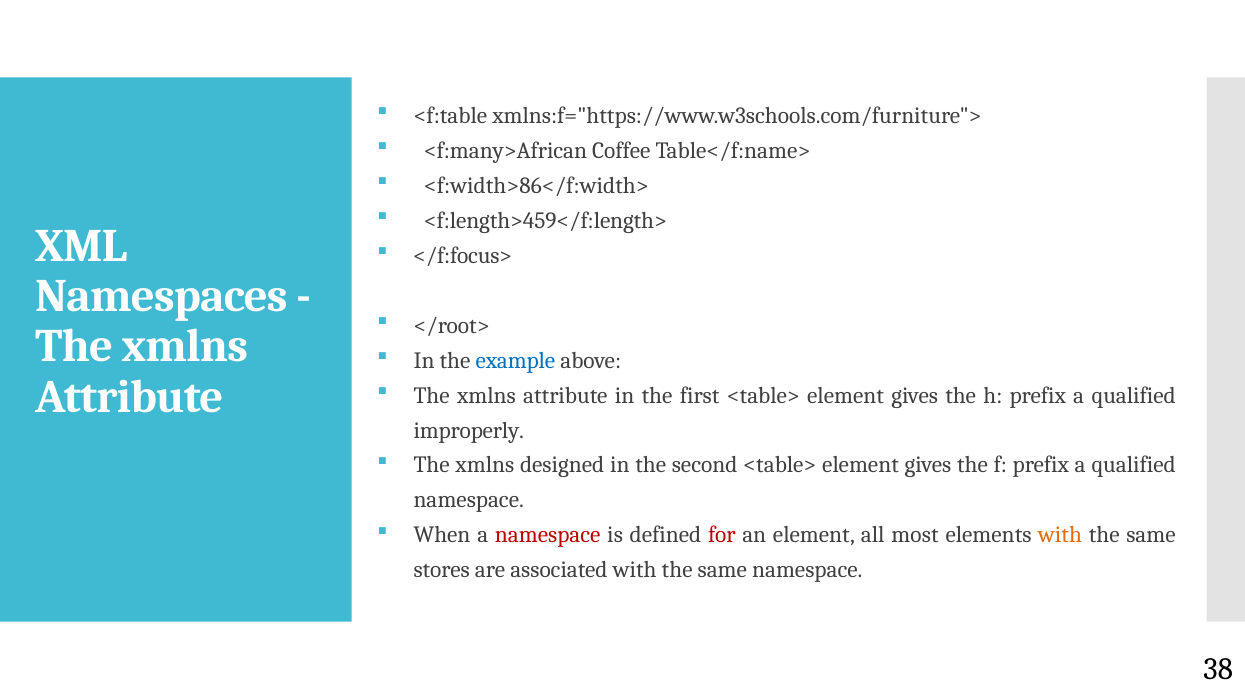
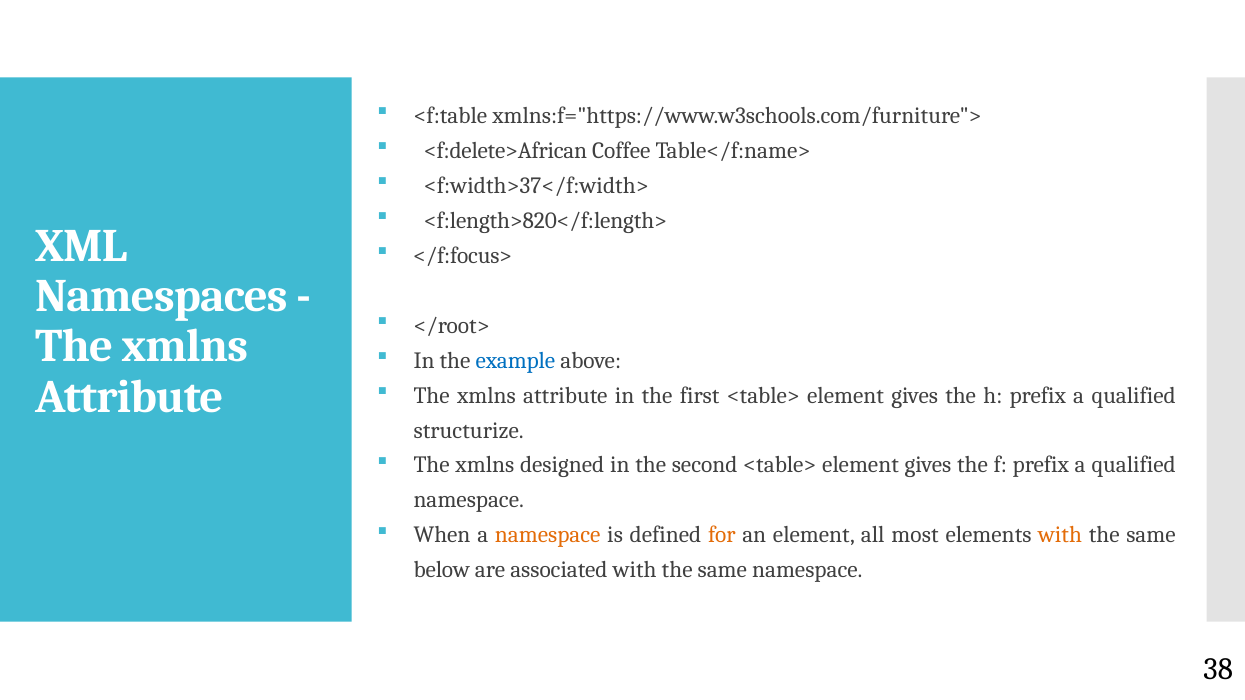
<f:many>African: <f:many>African -> <f:delete>African
<f:width>86</f:width>: <f:width>86</f:width> -> <f:width>37</f:width>
<f:length>459</f:length>: <f:length>459</f:length> -> <f:length>820</f:length>
improperly: improperly -> structurize
namespace at (548, 535) colour: red -> orange
for colour: red -> orange
stores: stores -> below
